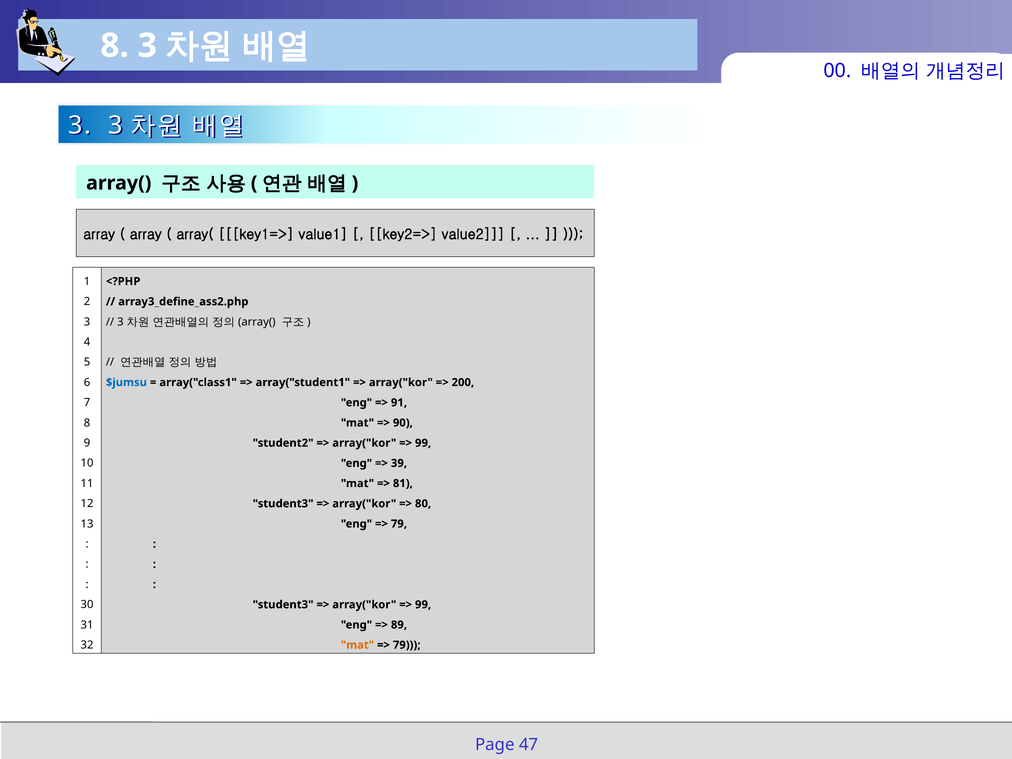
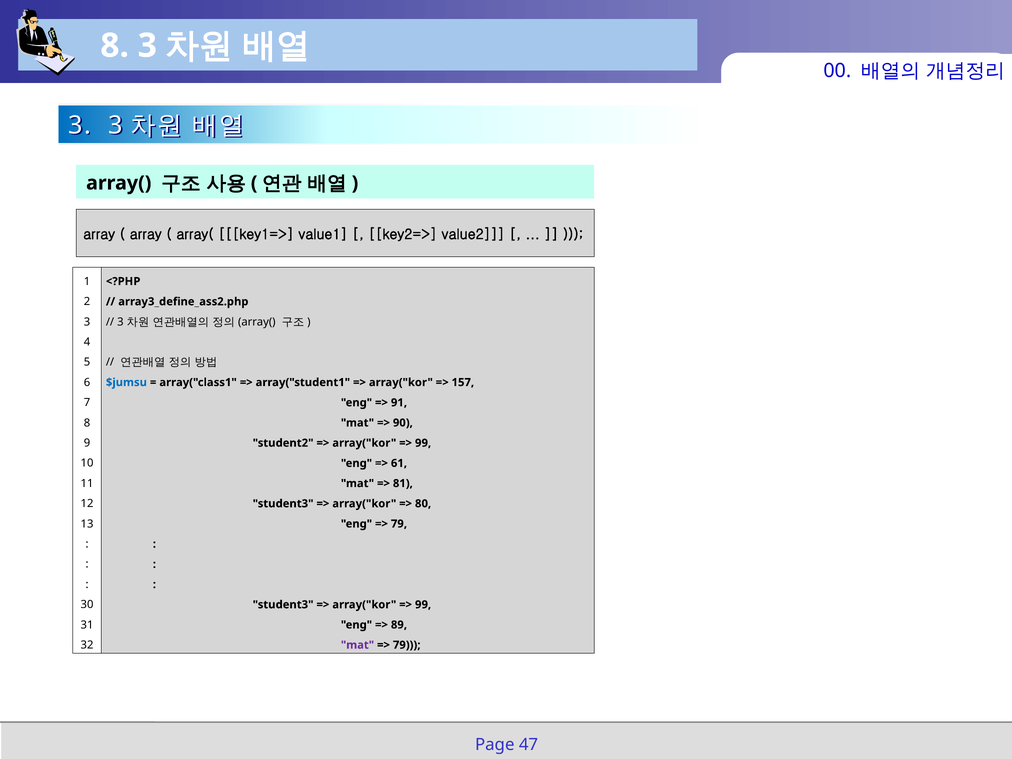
200: 200 -> 157
39: 39 -> 61
mat at (357, 645) colour: orange -> purple
